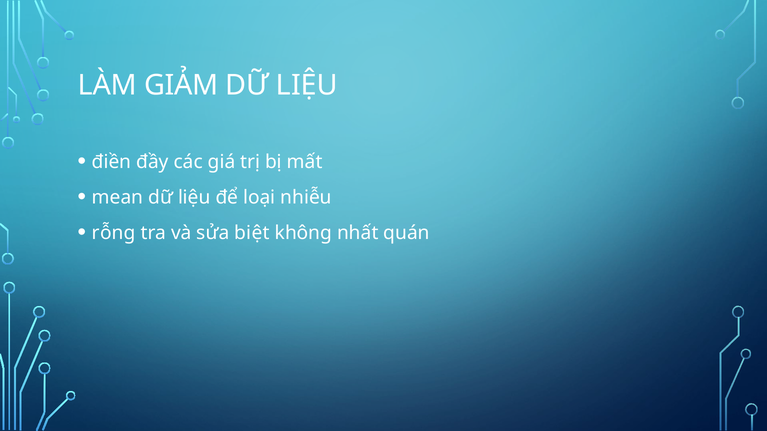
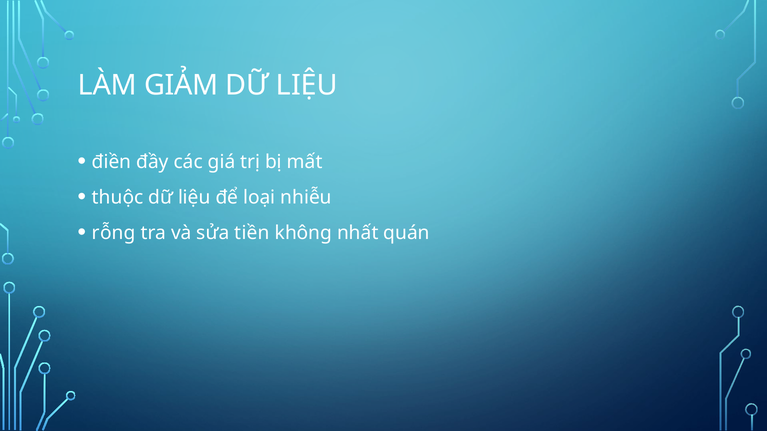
mean: mean -> thuộc
biệt: biệt -> tiền
